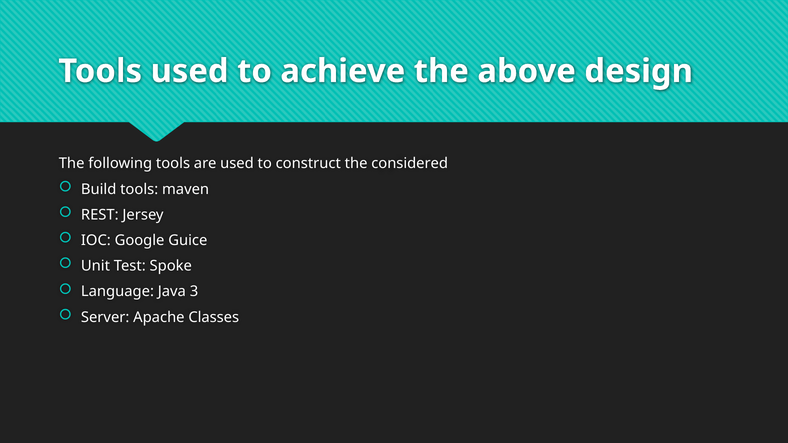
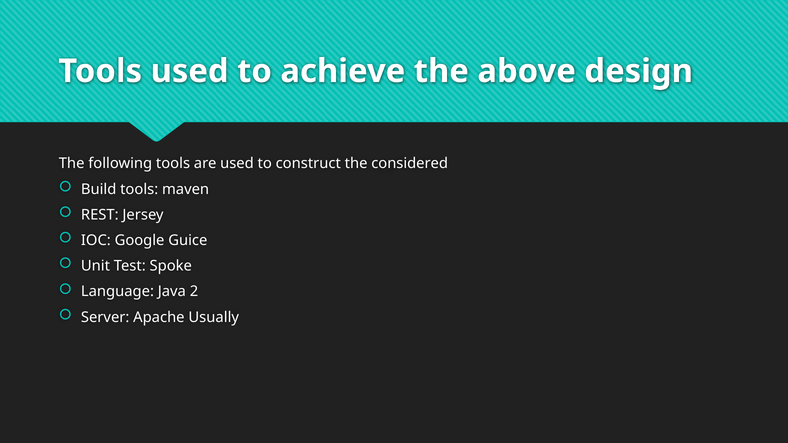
3: 3 -> 2
Classes: Classes -> Usually
